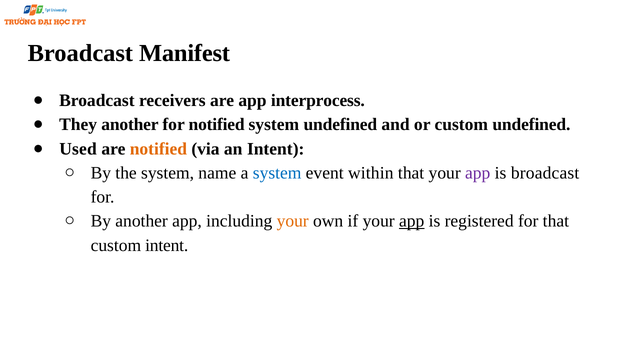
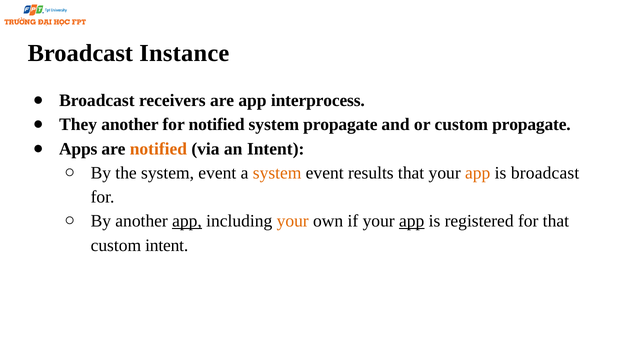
Manifest: Manifest -> Instance
system undefined: undefined -> propagate
custom undefined: undefined -> propagate
Used: Used -> Apps
the system name: name -> event
system at (277, 173) colour: blue -> orange
within: within -> results
app at (478, 173) colour: purple -> orange
app at (187, 221) underline: none -> present
